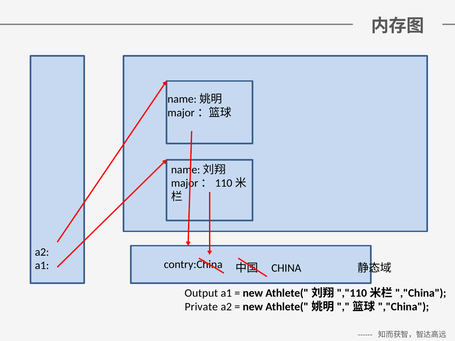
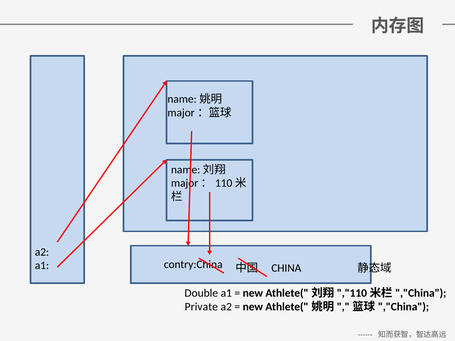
Output: Output -> Double
